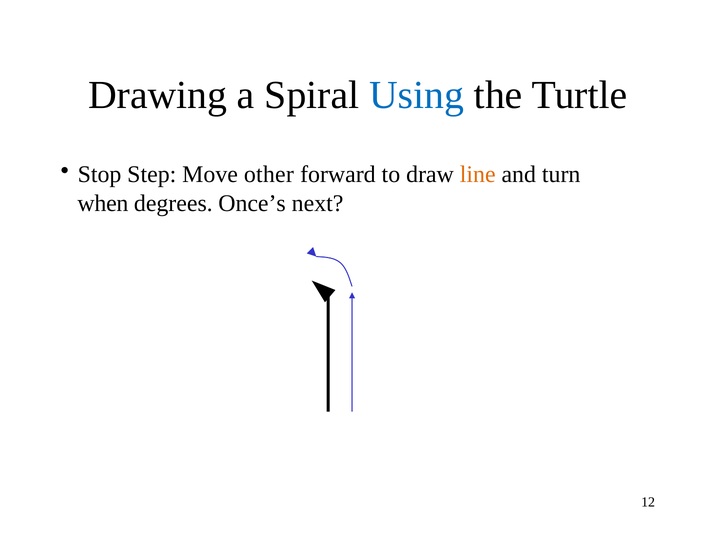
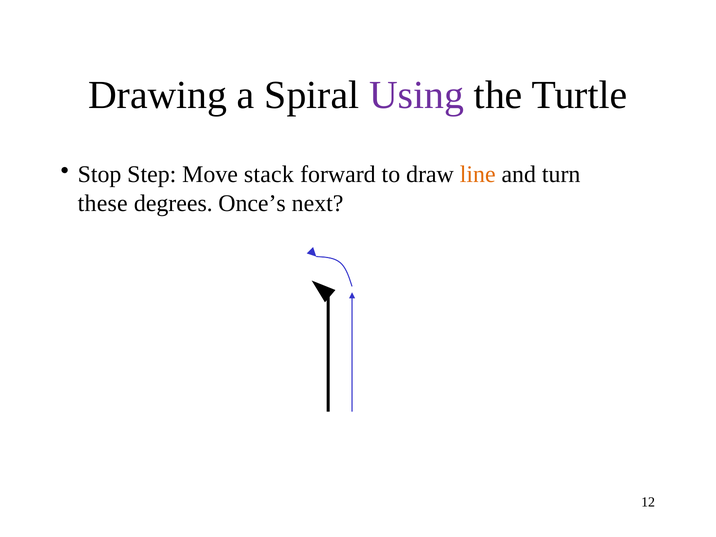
Using colour: blue -> purple
other: other -> stack
when: when -> these
